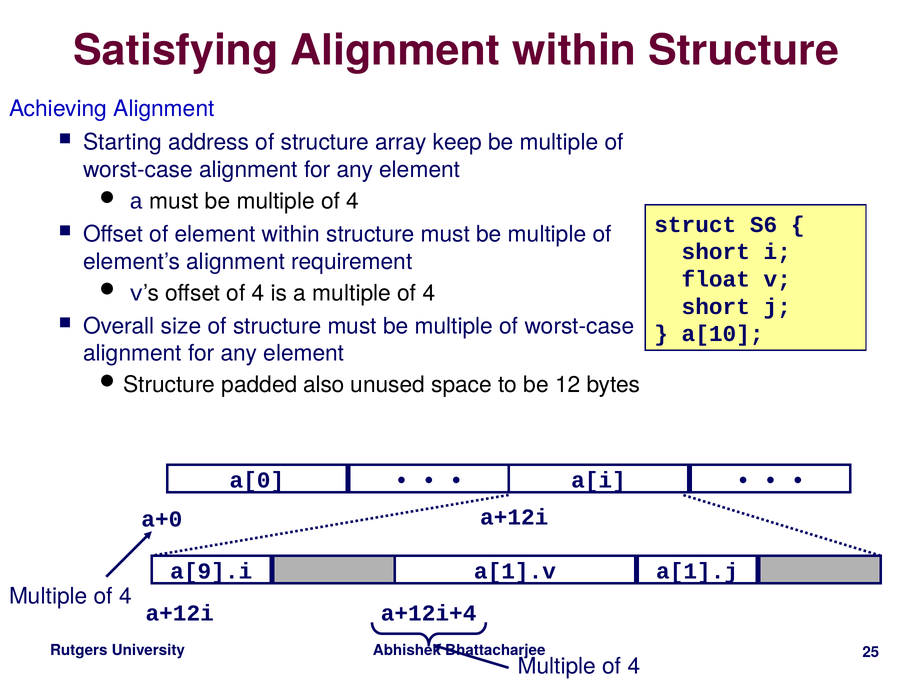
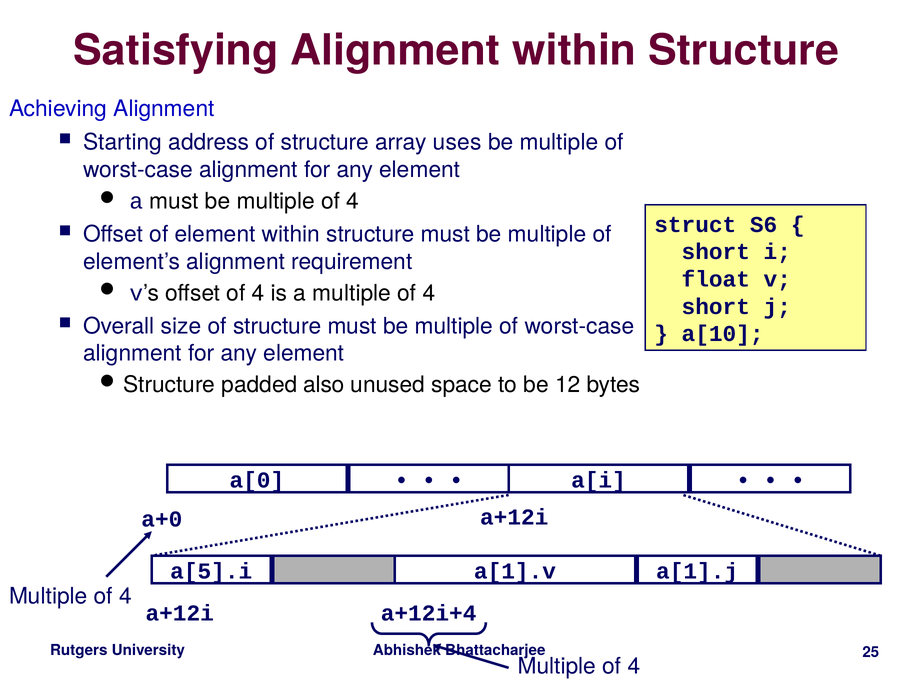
keep: keep -> uses
a[9].i: a[9].i -> a[5].i
